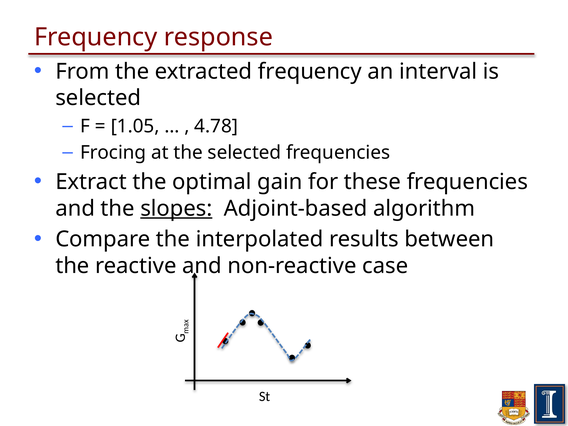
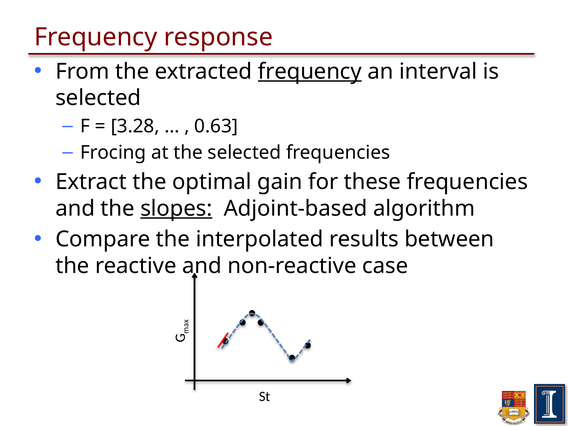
frequency at (310, 71) underline: none -> present
1.05: 1.05 -> 3.28
4.78: 4.78 -> 0.63
